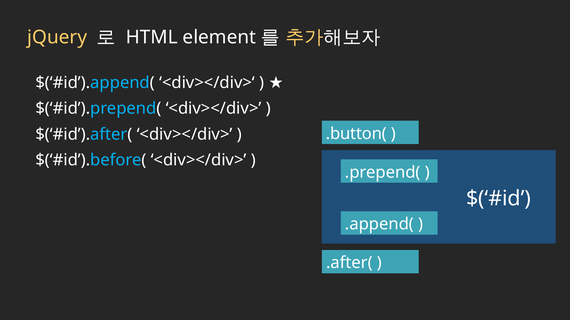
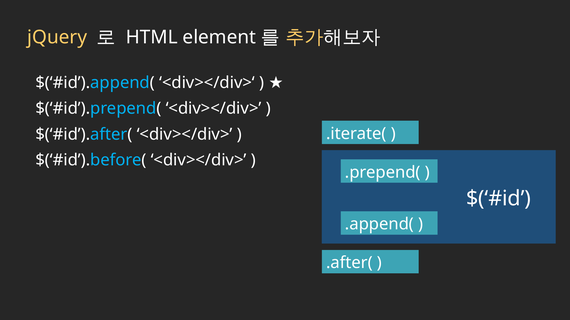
.button(: .button( -> .iterate(
